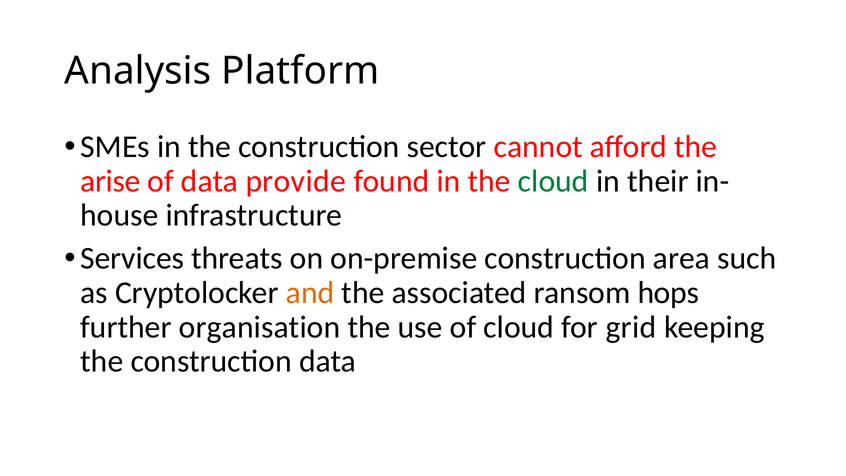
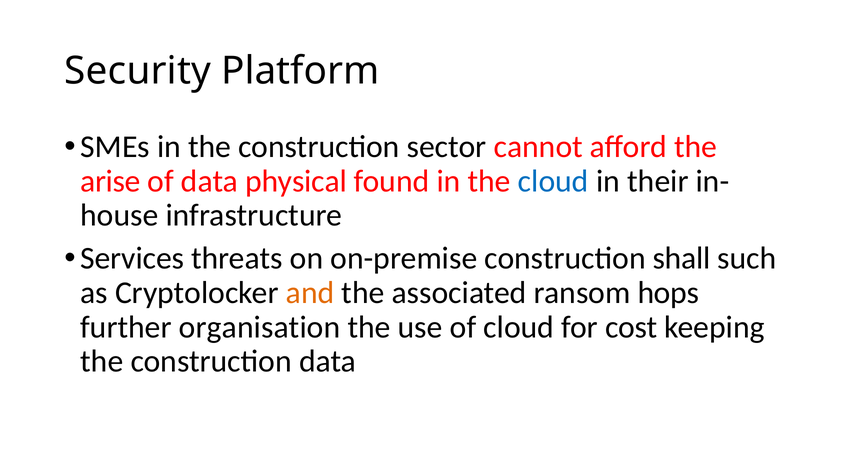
Analysis: Analysis -> Security
provide: provide -> physical
cloud at (553, 181) colour: green -> blue
area: area -> shall
grid: grid -> cost
